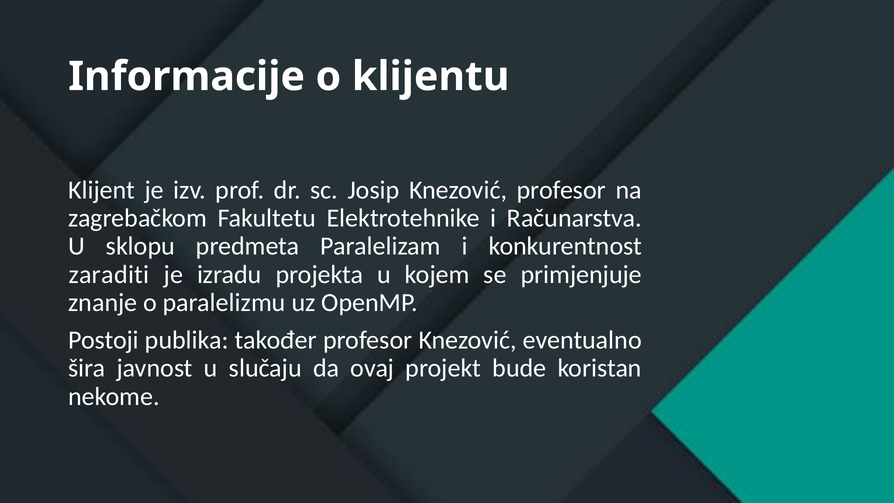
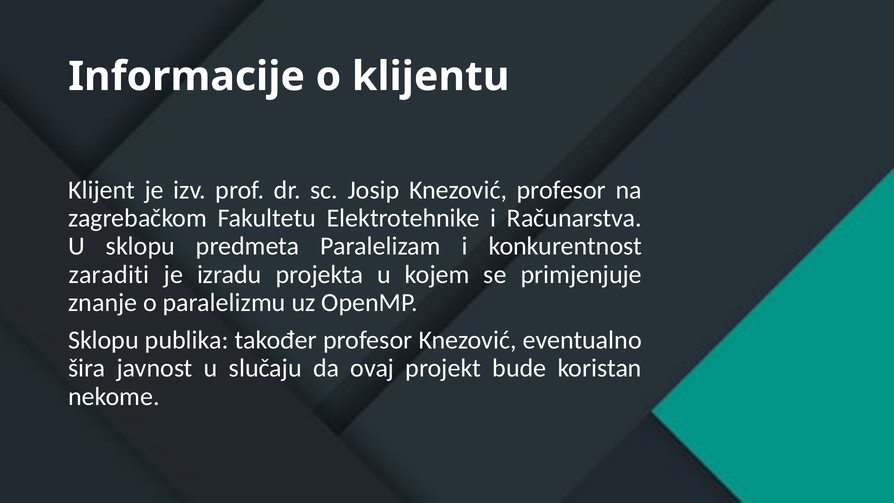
Postoji at (104, 340): Postoji -> Sklopu
